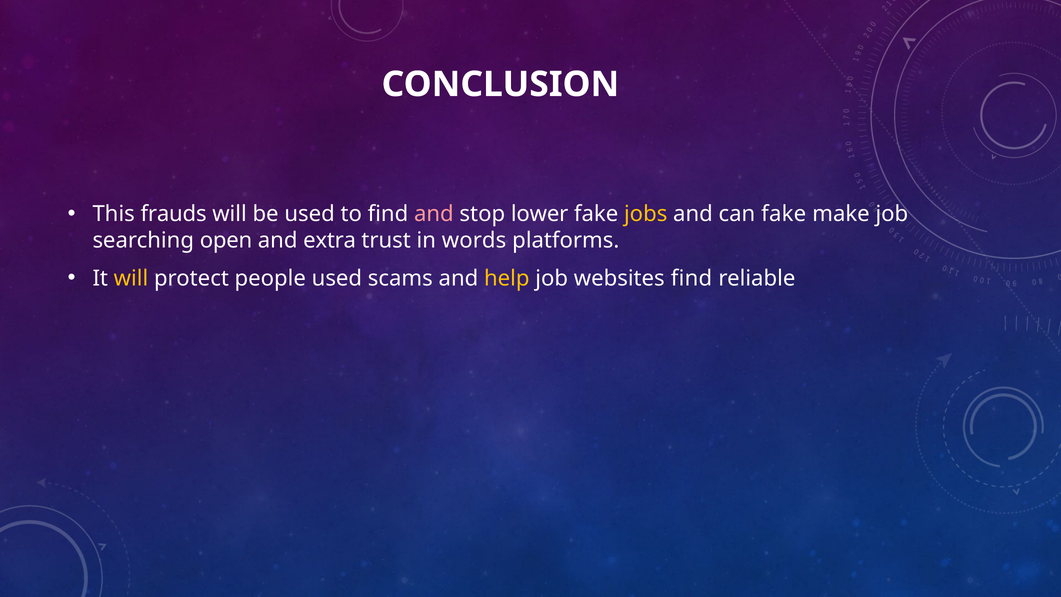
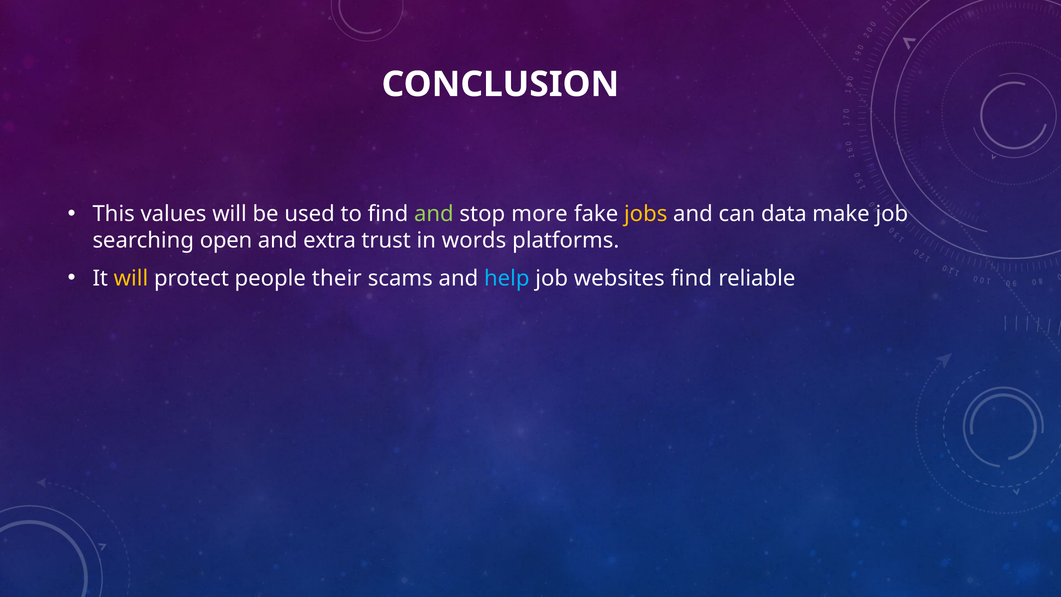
frauds: frauds -> values
and at (434, 214) colour: pink -> light green
lower: lower -> more
can fake: fake -> data
people used: used -> their
help colour: yellow -> light blue
